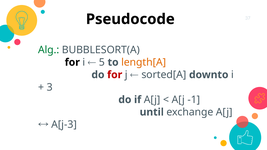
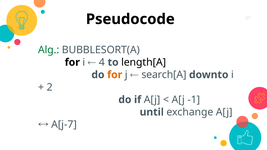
5: 5 -> 4
length[A colour: orange -> black
for at (115, 75) colour: red -> orange
sorted[A: sorted[A -> search[A
3: 3 -> 2
A[j-3: A[j-3 -> A[j-7
